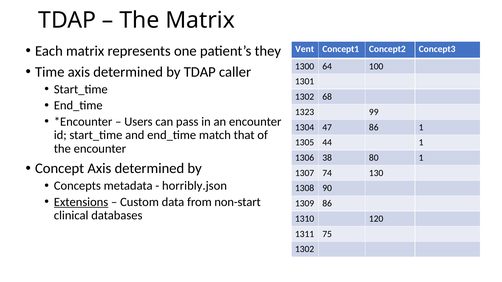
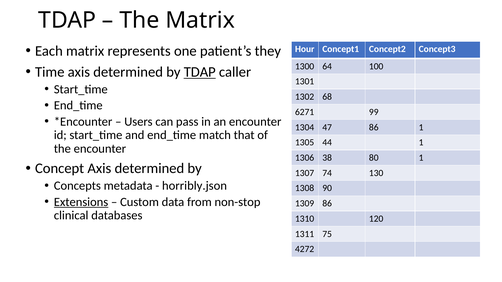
Vent: Vent -> Hour
TDAP at (200, 72) underline: none -> present
1323: 1323 -> 6271
non-start: non-start -> non-stop
1302 at (305, 250): 1302 -> 4272
